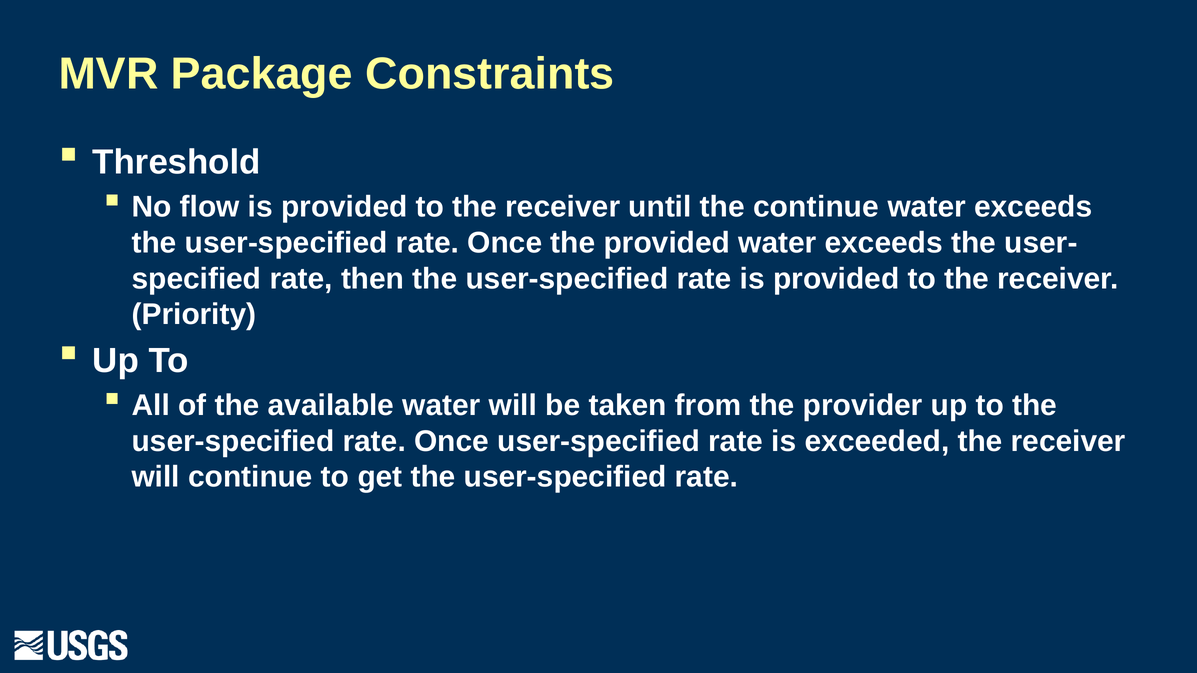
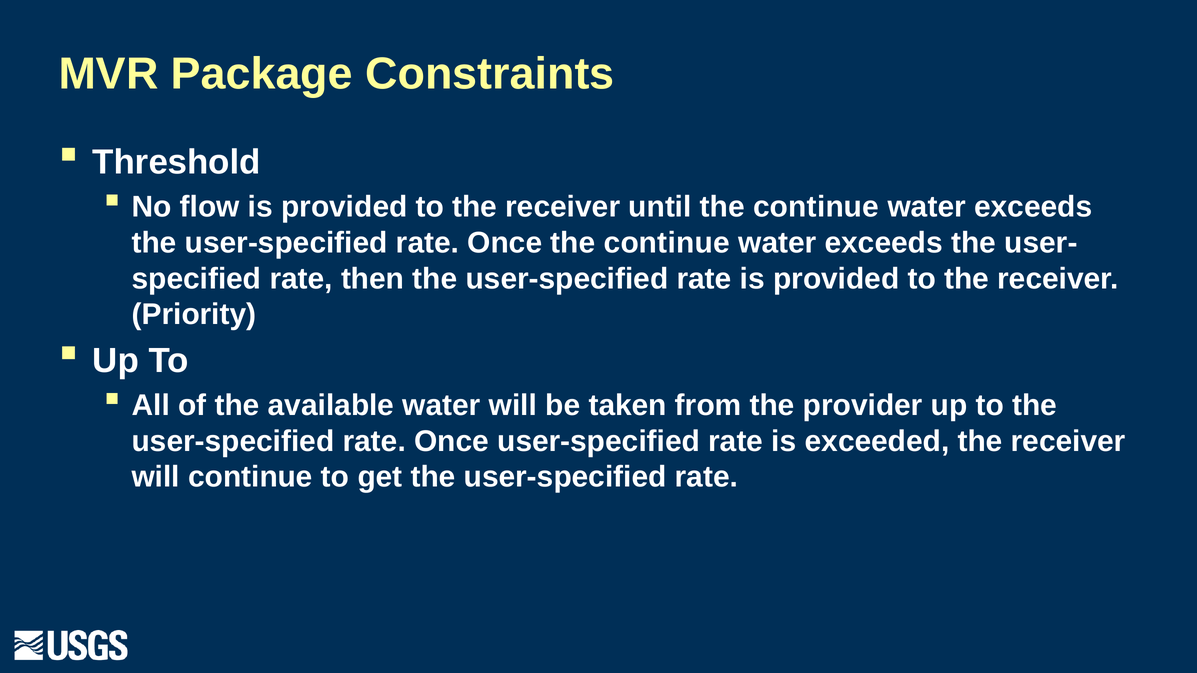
Once the provided: provided -> continue
